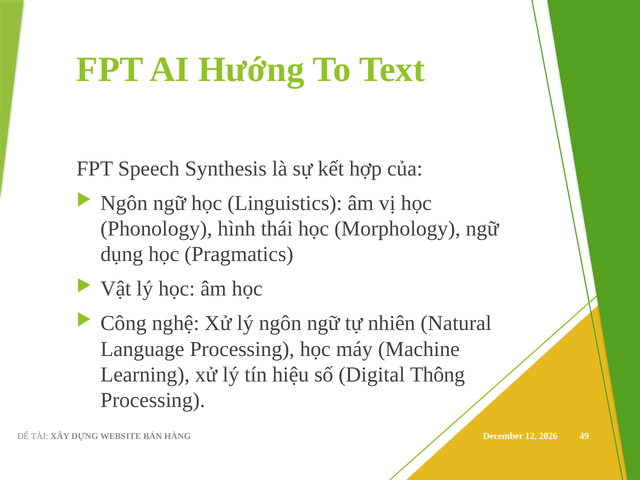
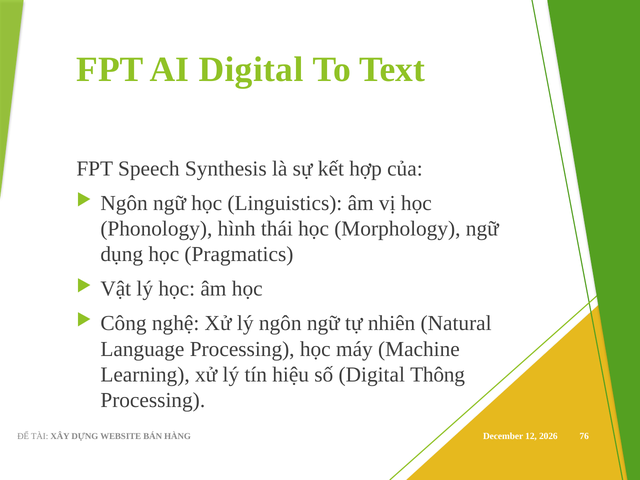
AI Hướng: Hướng -> Digital
49: 49 -> 76
